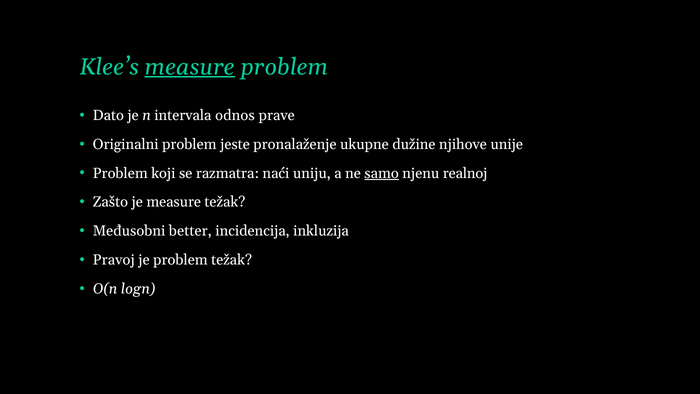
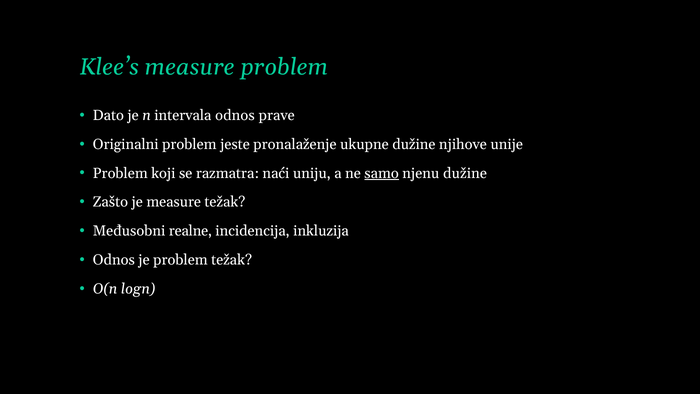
measure at (190, 67) underline: present -> none
njenu realnoj: realnoj -> dužine
better: better -> realne
Pravoj at (114, 260): Pravoj -> Odnos
